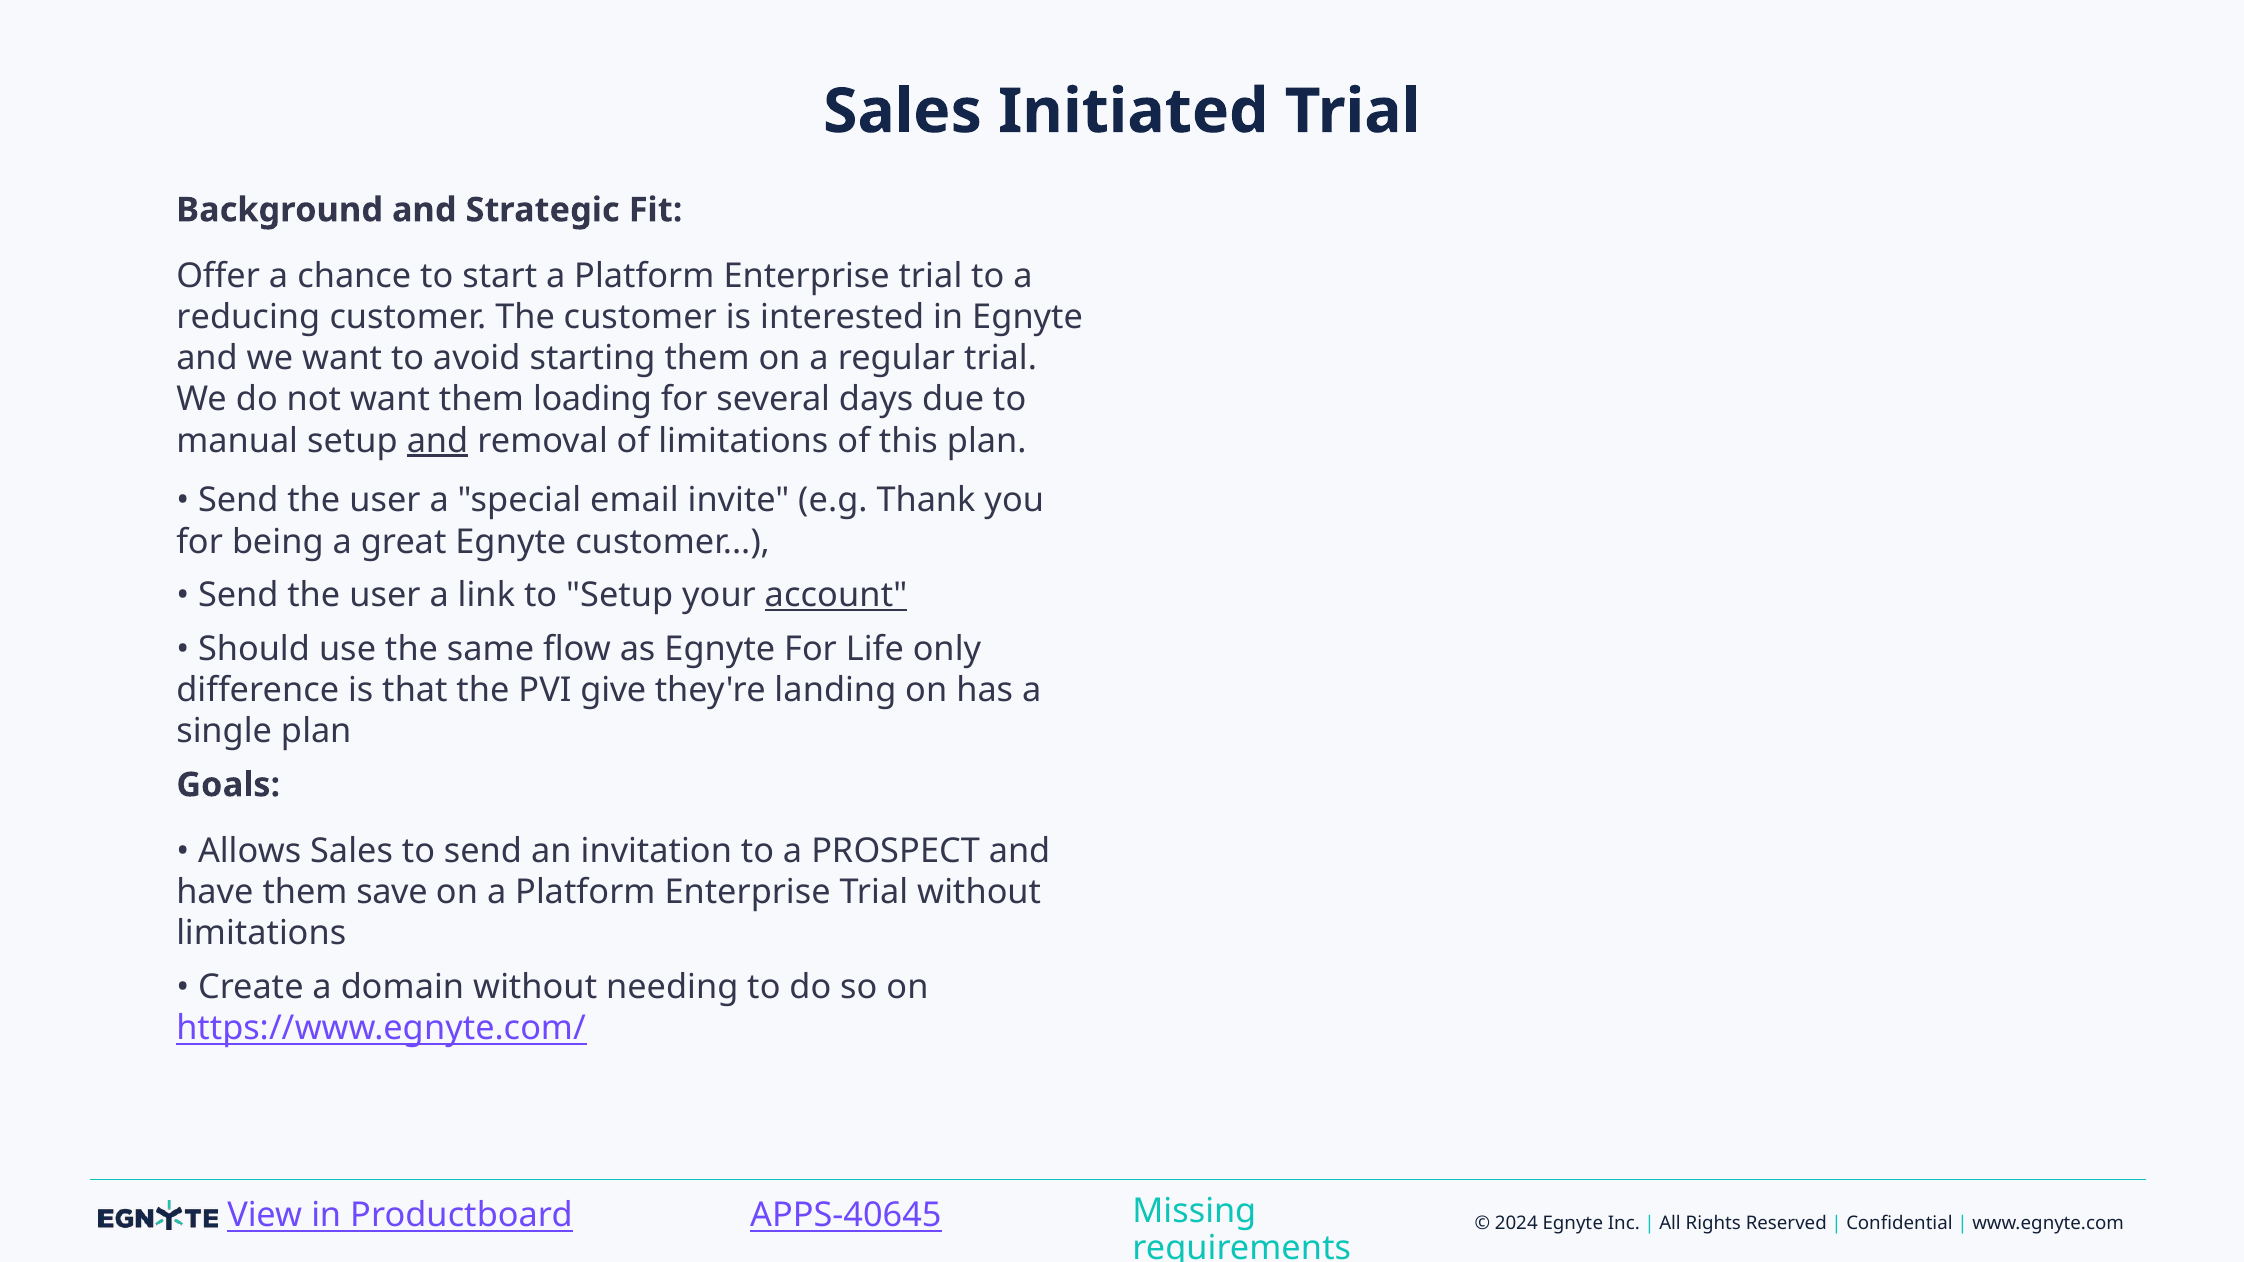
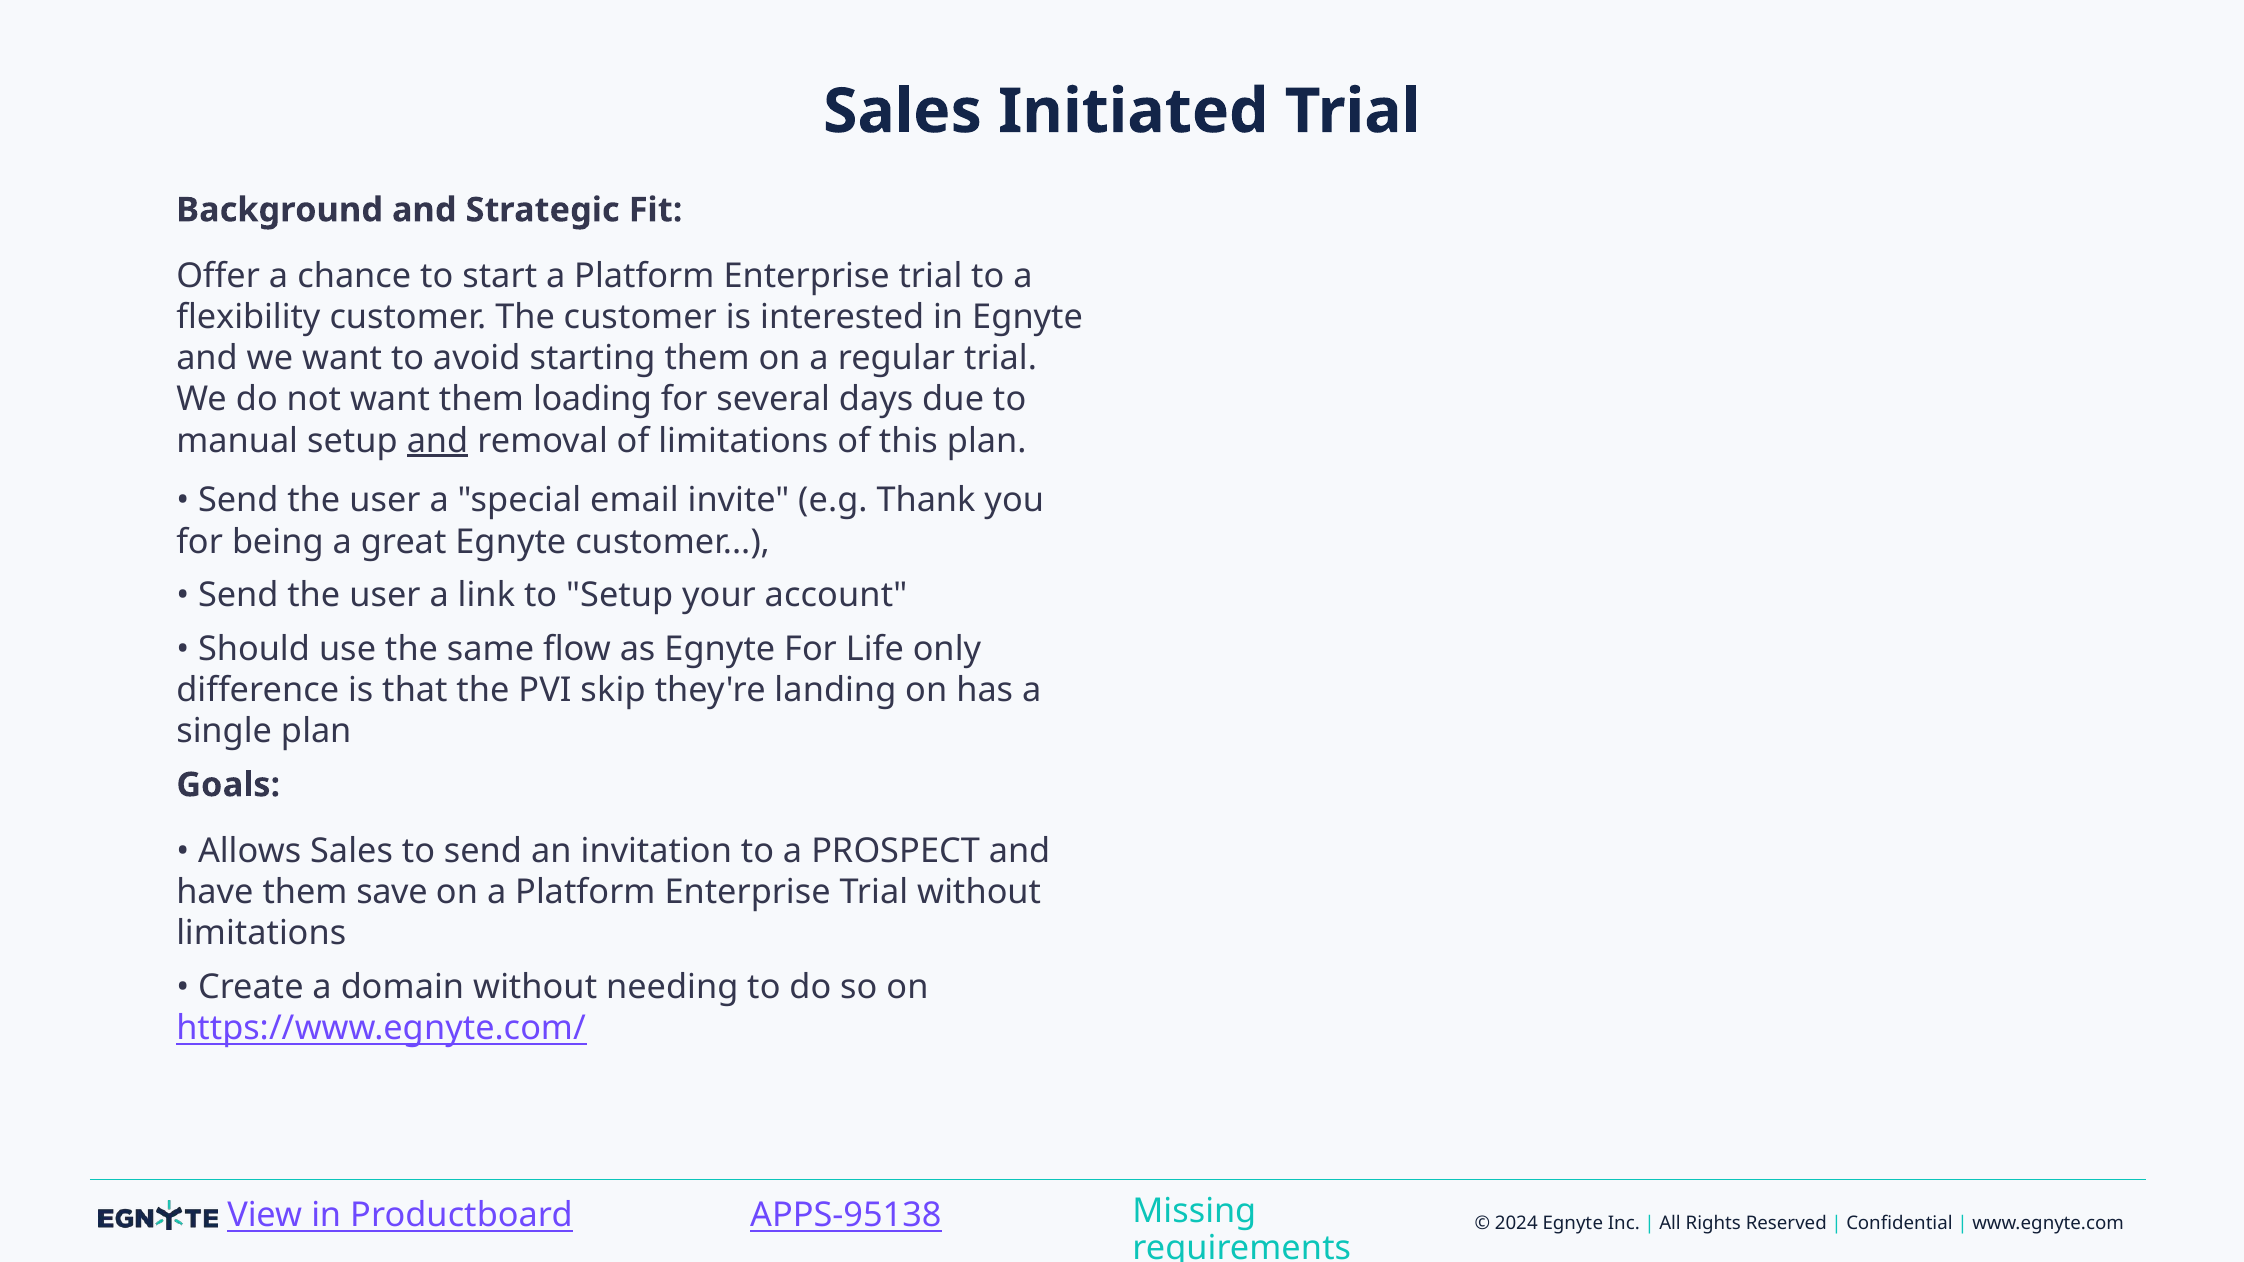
reducing: reducing -> flexibility
account underline: present -> none
give: give -> skip
APPS-40645: APPS-40645 -> APPS-95138
